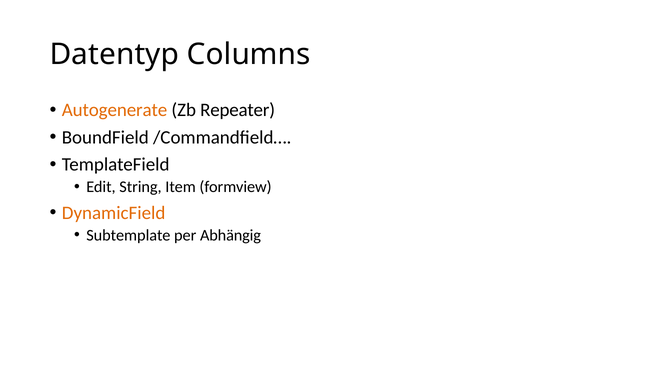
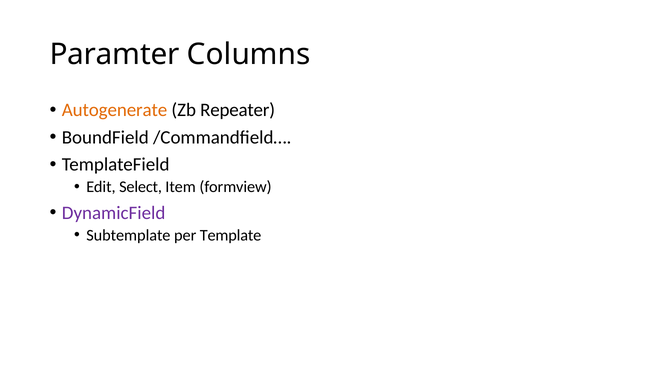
Datentyp: Datentyp -> Paramter
String: String -> Select
DynamicField colour: orange -> purple
Abhängig: Abhängig -> Template
